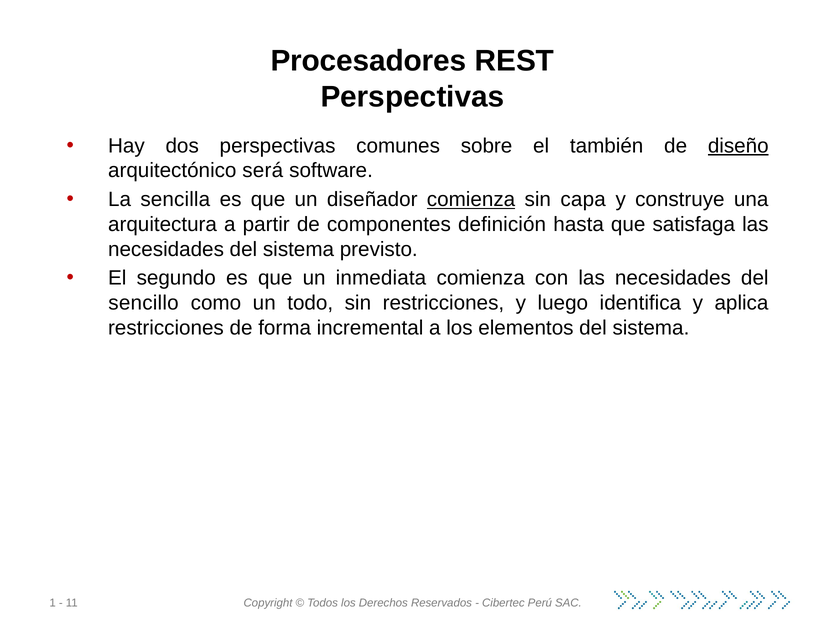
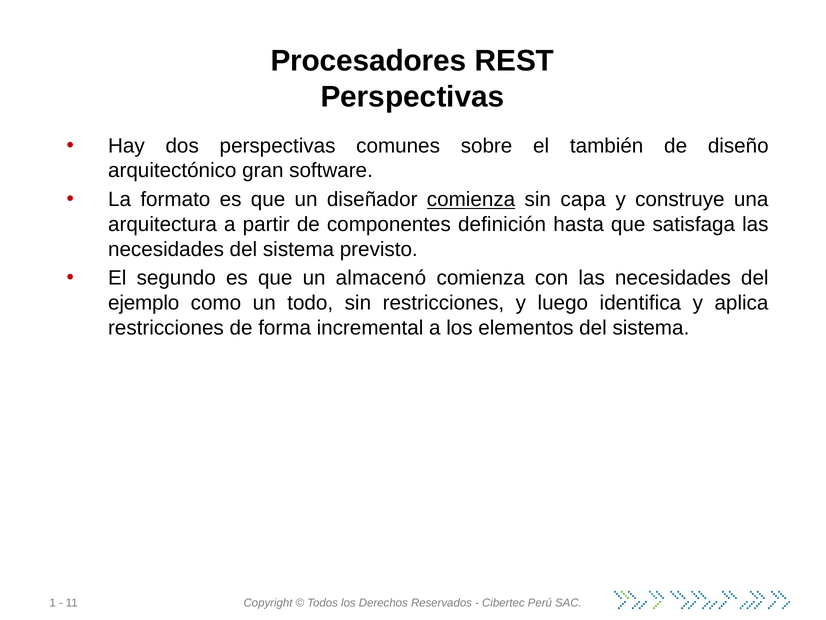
diseño underline: present -> none
será: será -> gran
sencilla: sencilla -> formato
inmediata: inmediata -> almacenó
sencillo: sencillo -> ejemplo
